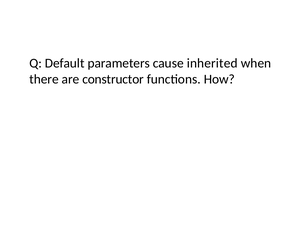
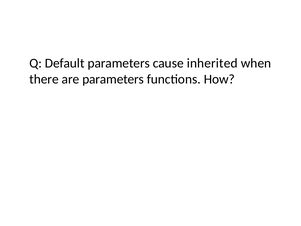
are constructor: constructor -> parameters
